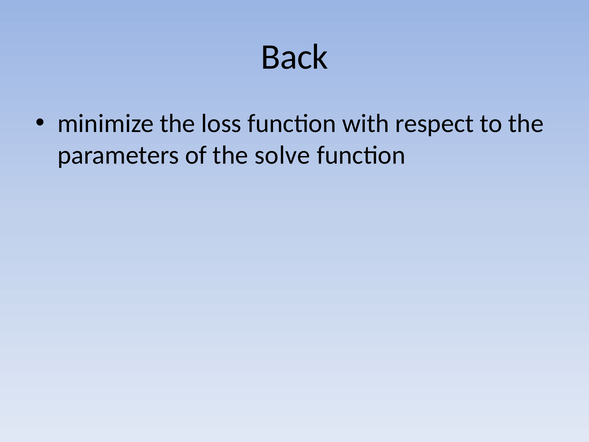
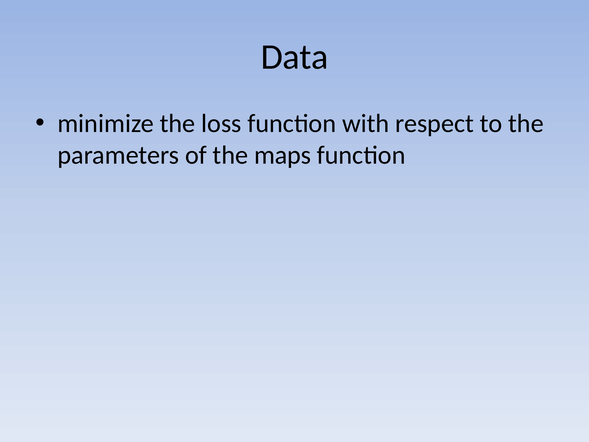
Back: Back -> Data
solve: solve -> maps
